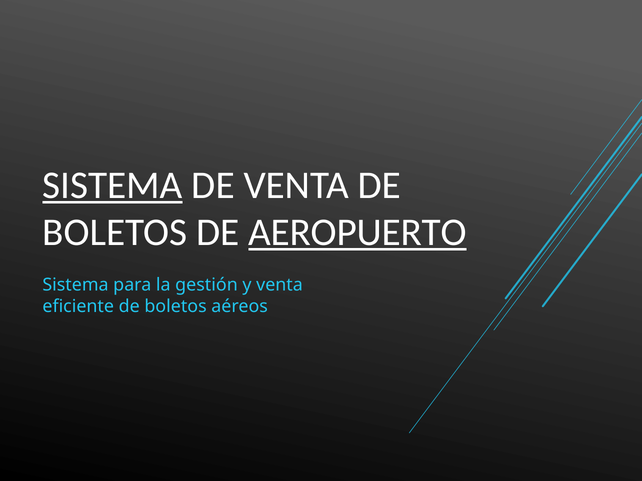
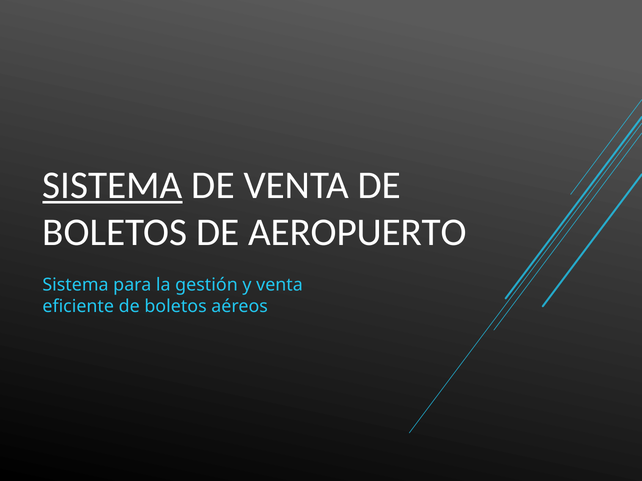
AEROPUERTO underline: present -> none
